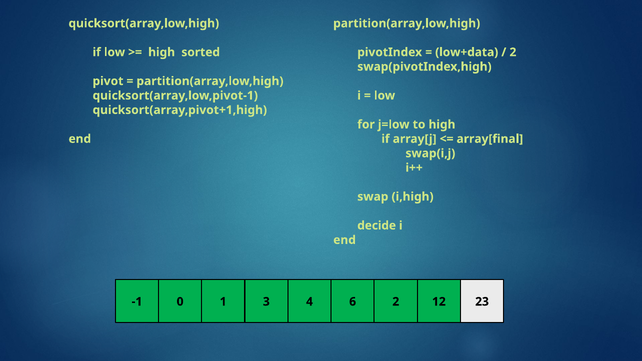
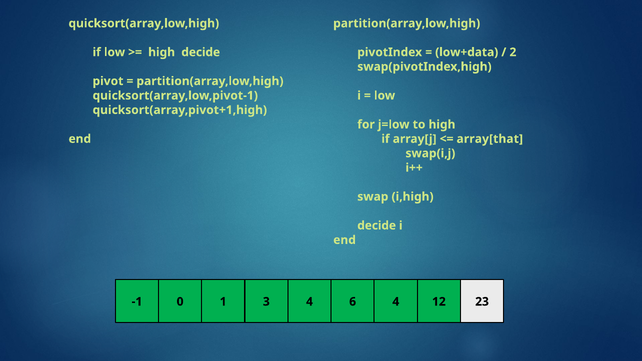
high sorted: sorted -> decide
array[final: array[final -> array[that
6 2: 2 -> 4
